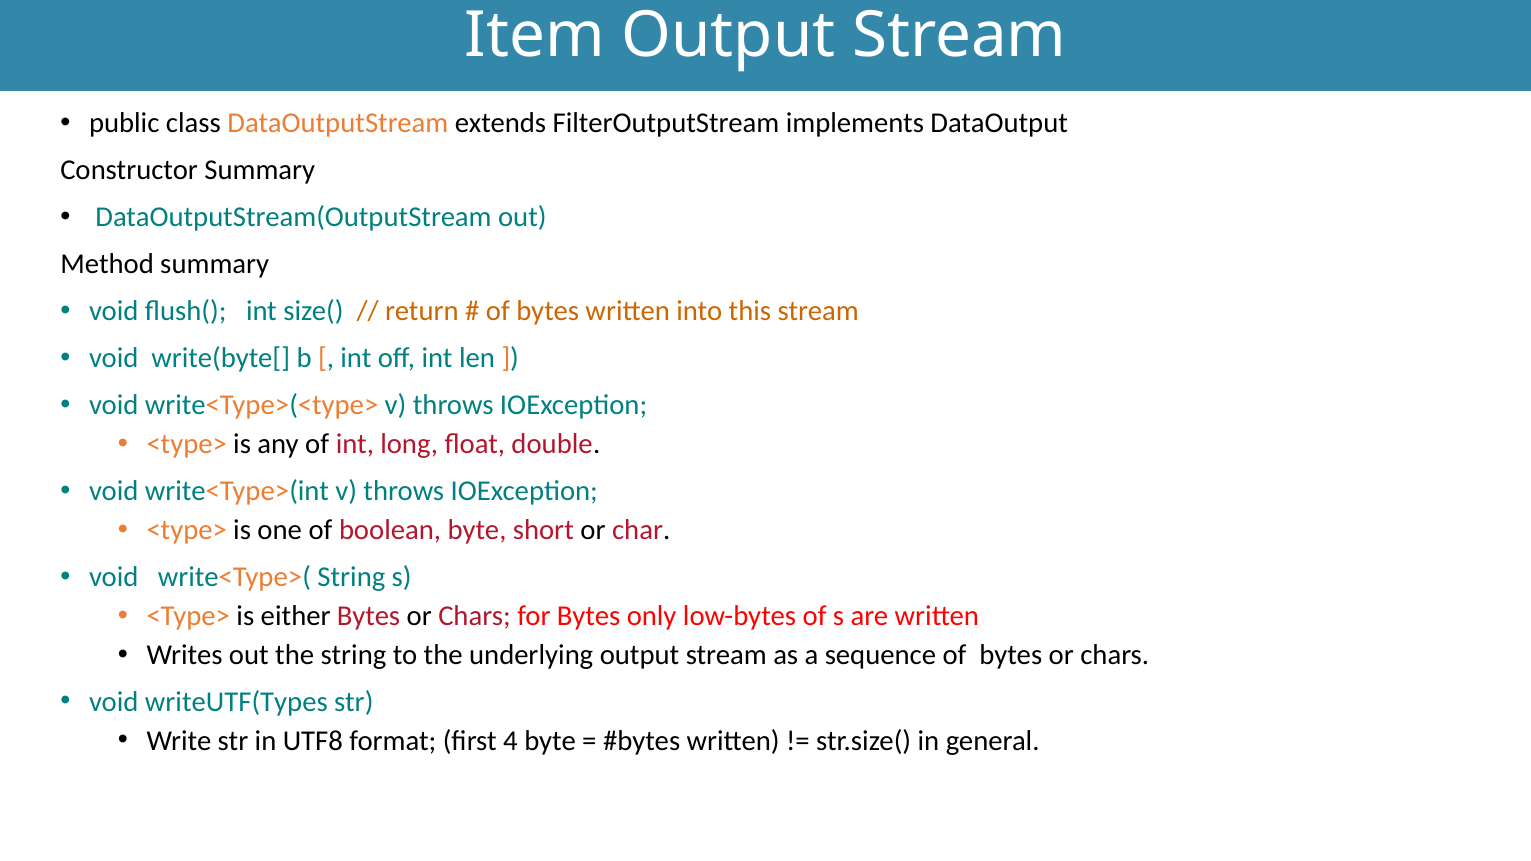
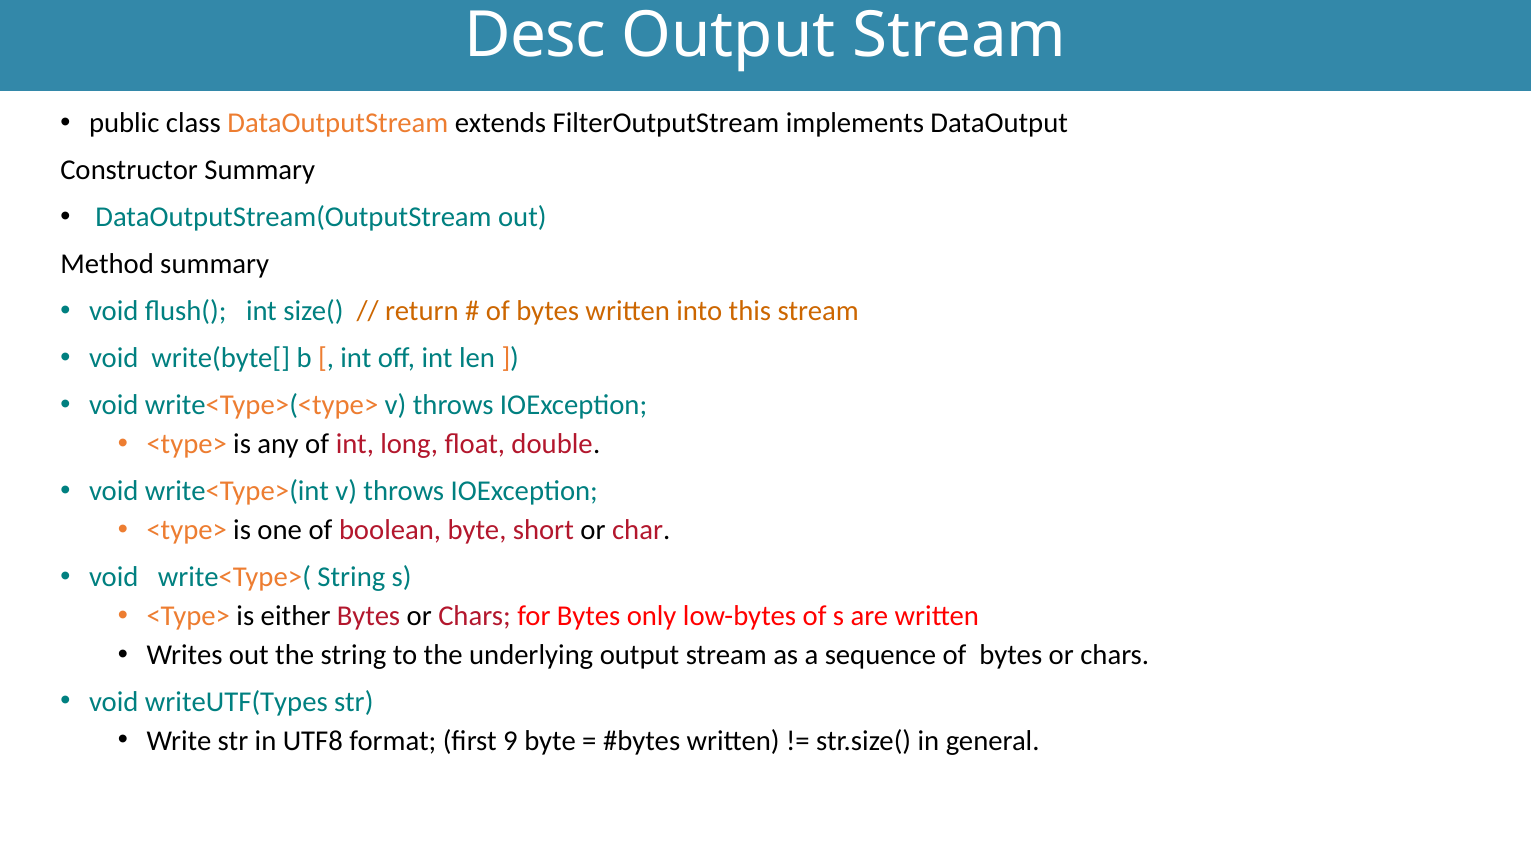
Item: Item -> Desc
4: 4 -> 9
